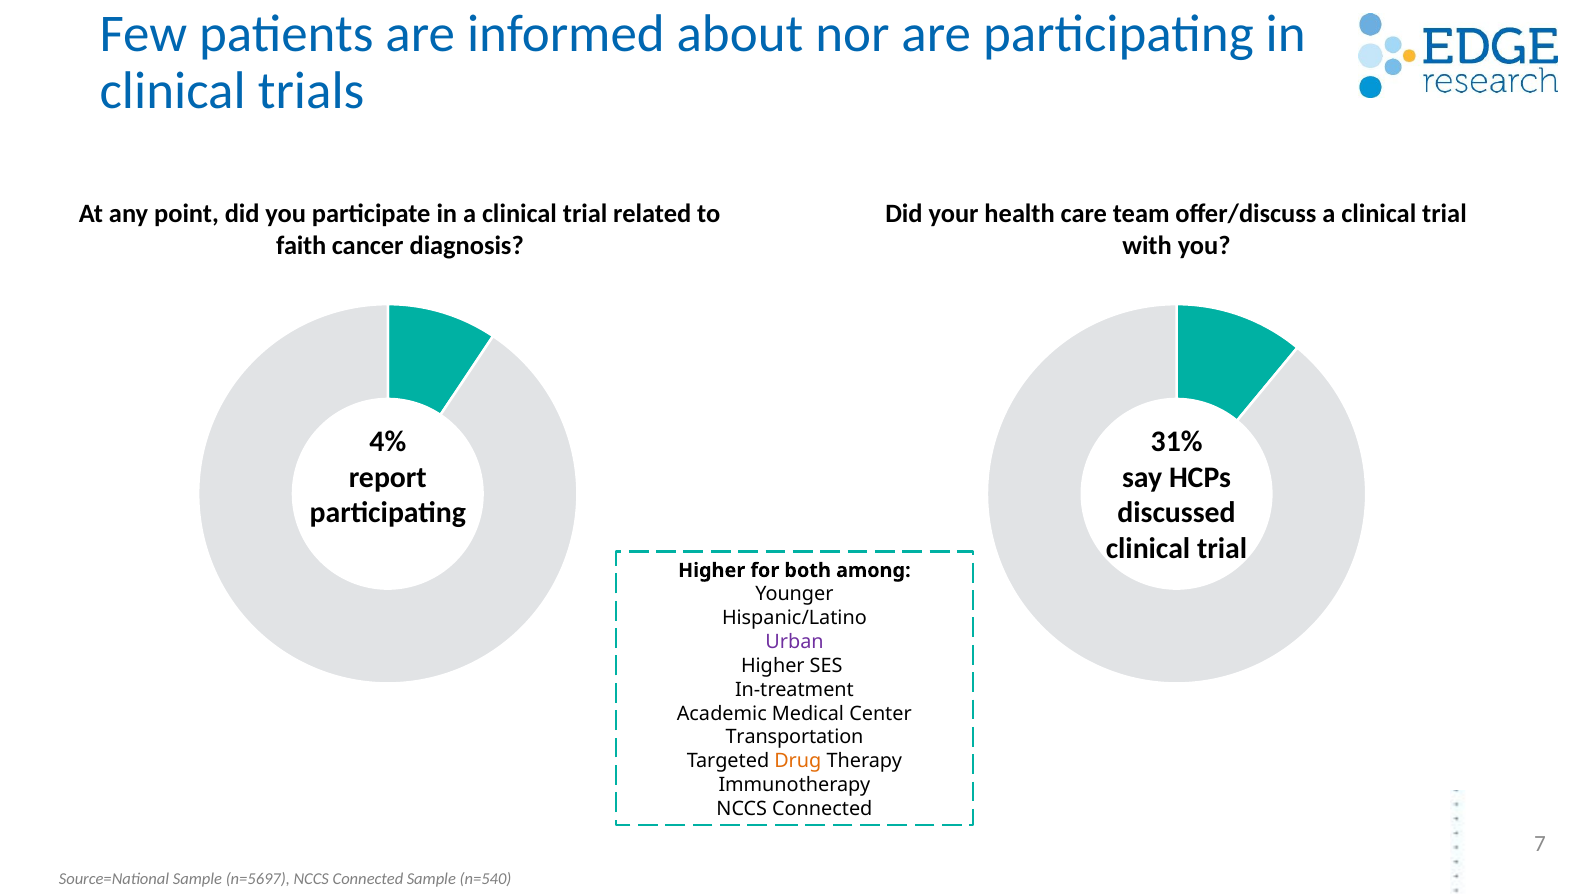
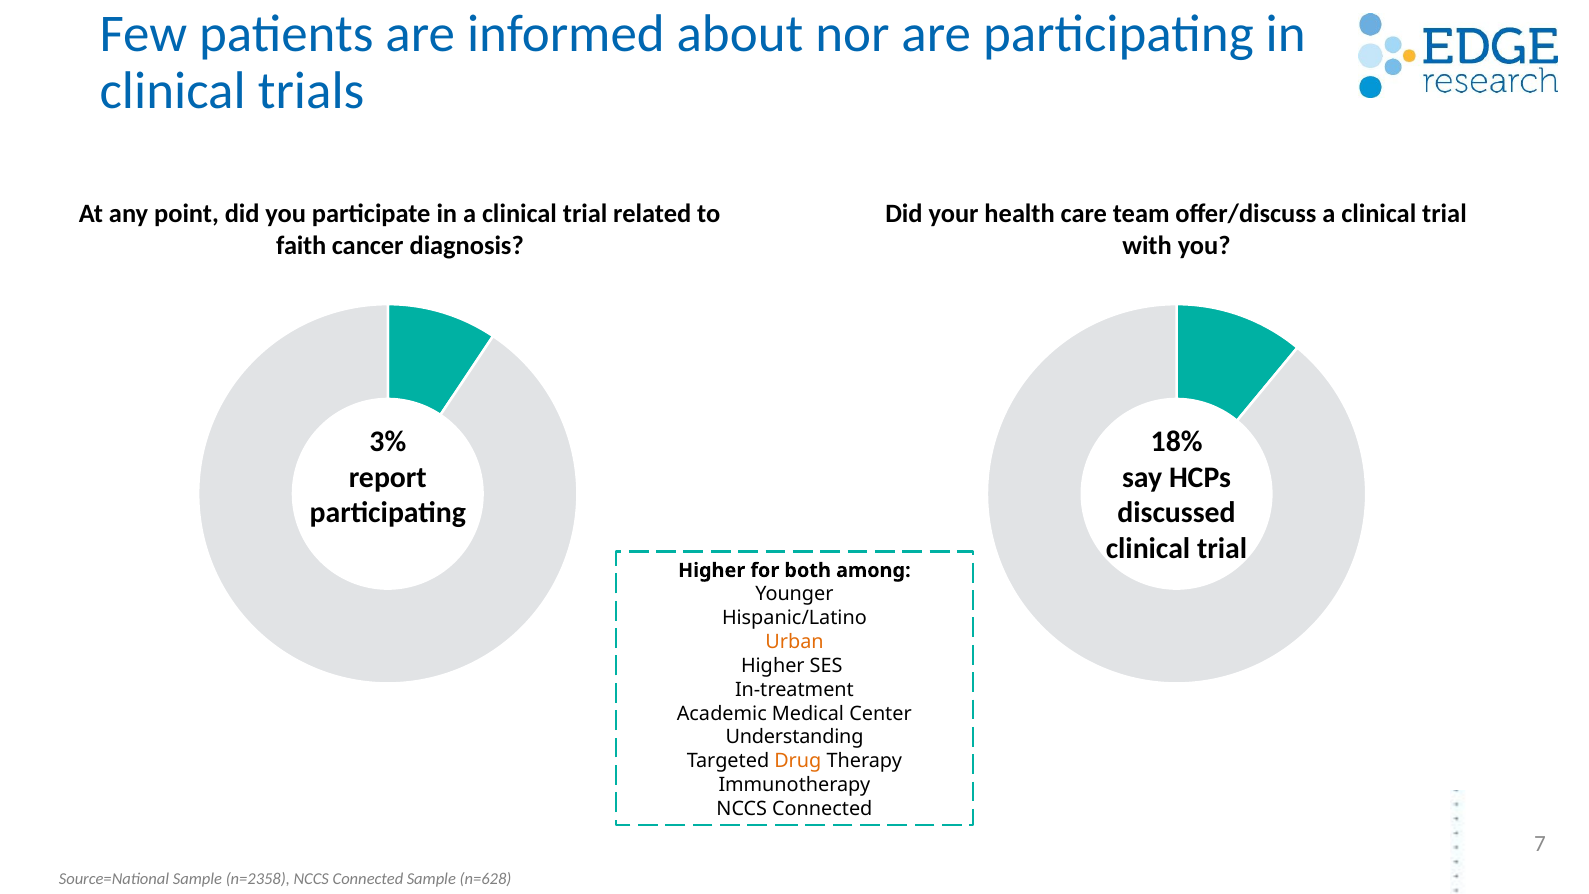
4%: 4% -> 3%
31%: 31% -> 18%
Urban colour: purple -> orange
Transportation: Transportation -> Understanding
n=5697: n=5697 -> n=2358
n=540: n=540 -> n=628
